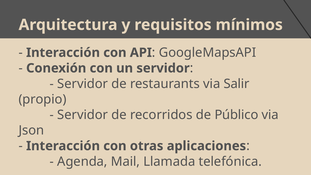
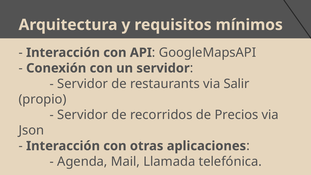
Público: Público -> Precios
